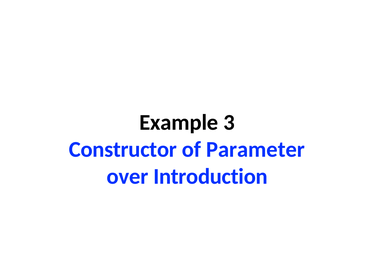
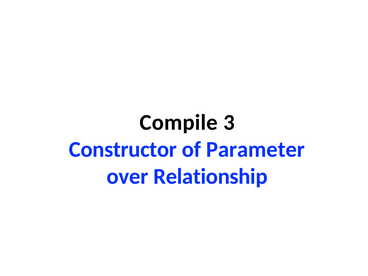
Example: Example -> Compile
Introduction: Introduction -> Relationship
